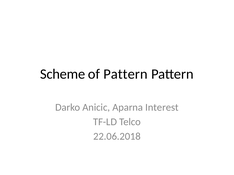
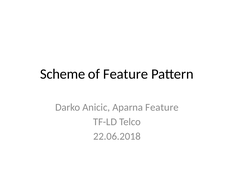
of Pattern: Pattern -> Feature
Aparna Interest: Interest -> Feature
